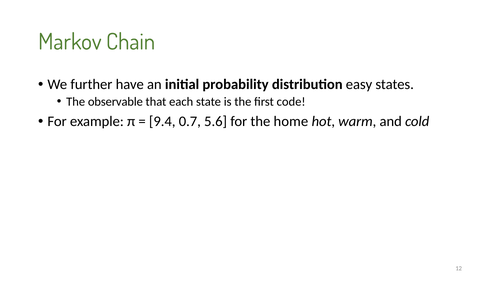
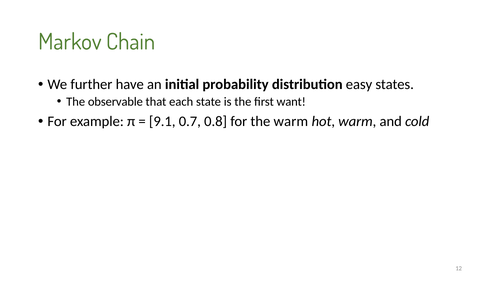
code: code -> want
9.4: 9.4 -> 9.1
5.6: 5.6 -> 0.8
the home: home -> warm
